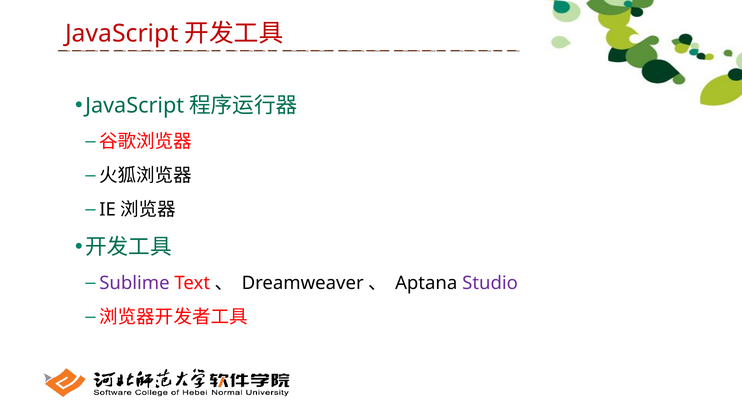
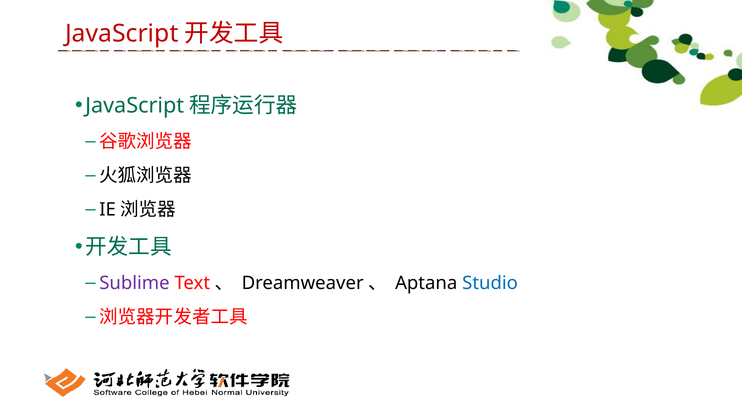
Studio colour: purple -> blue
